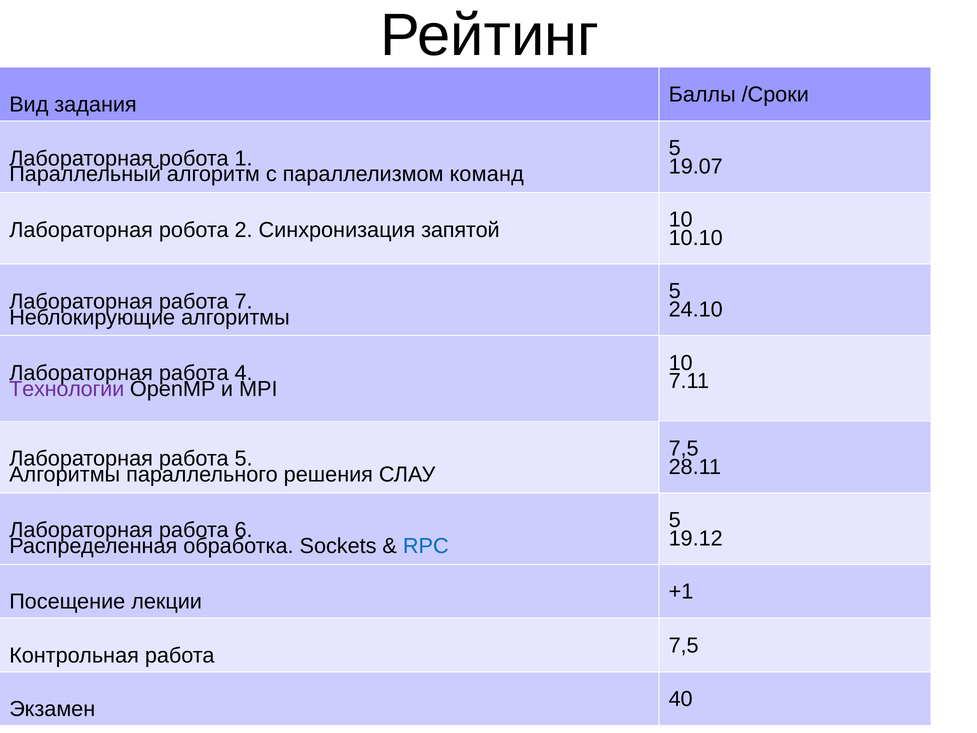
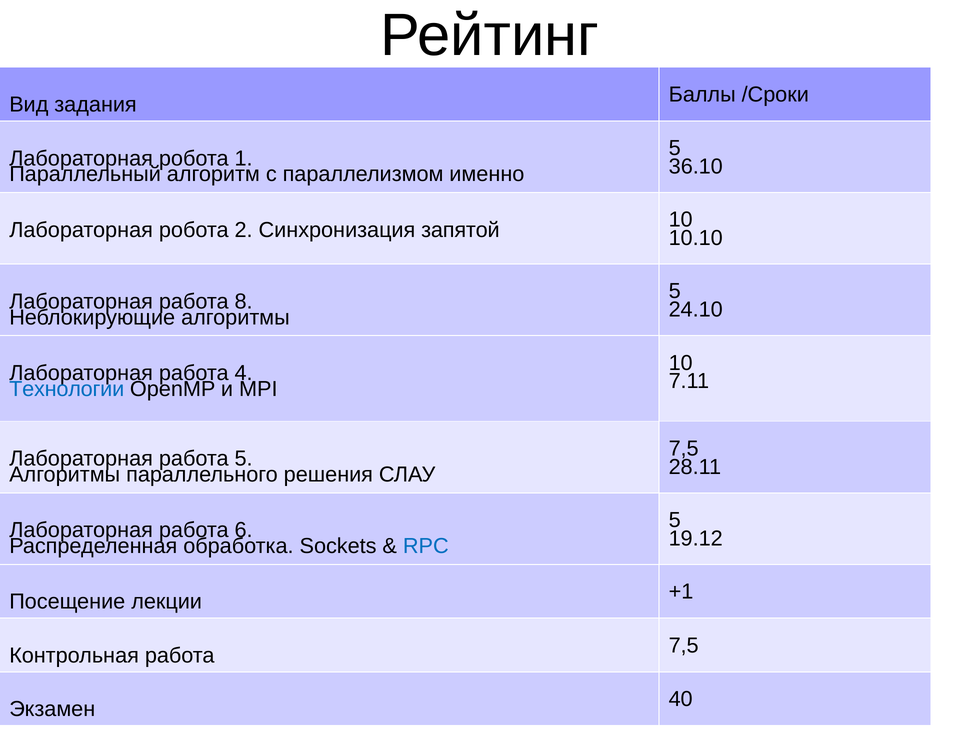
19.07: 19.07 -> 36.10
команд: команд -> именно
7: 7 -> 8
Технологии colour: purple -> blue
